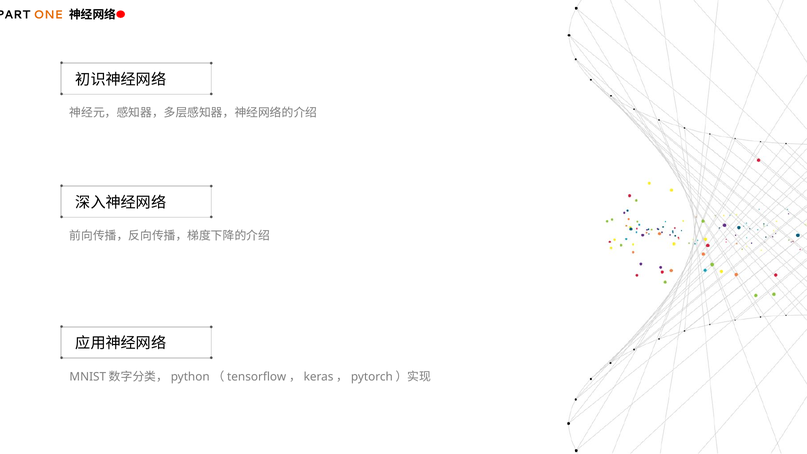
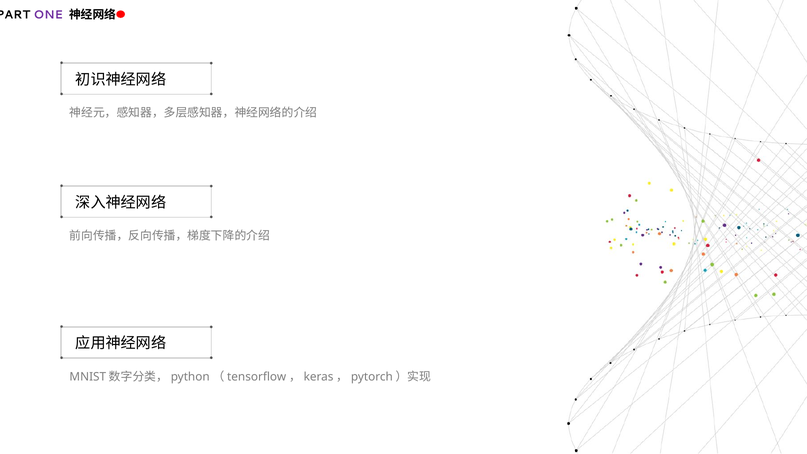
ONE colour: orange -> purple
